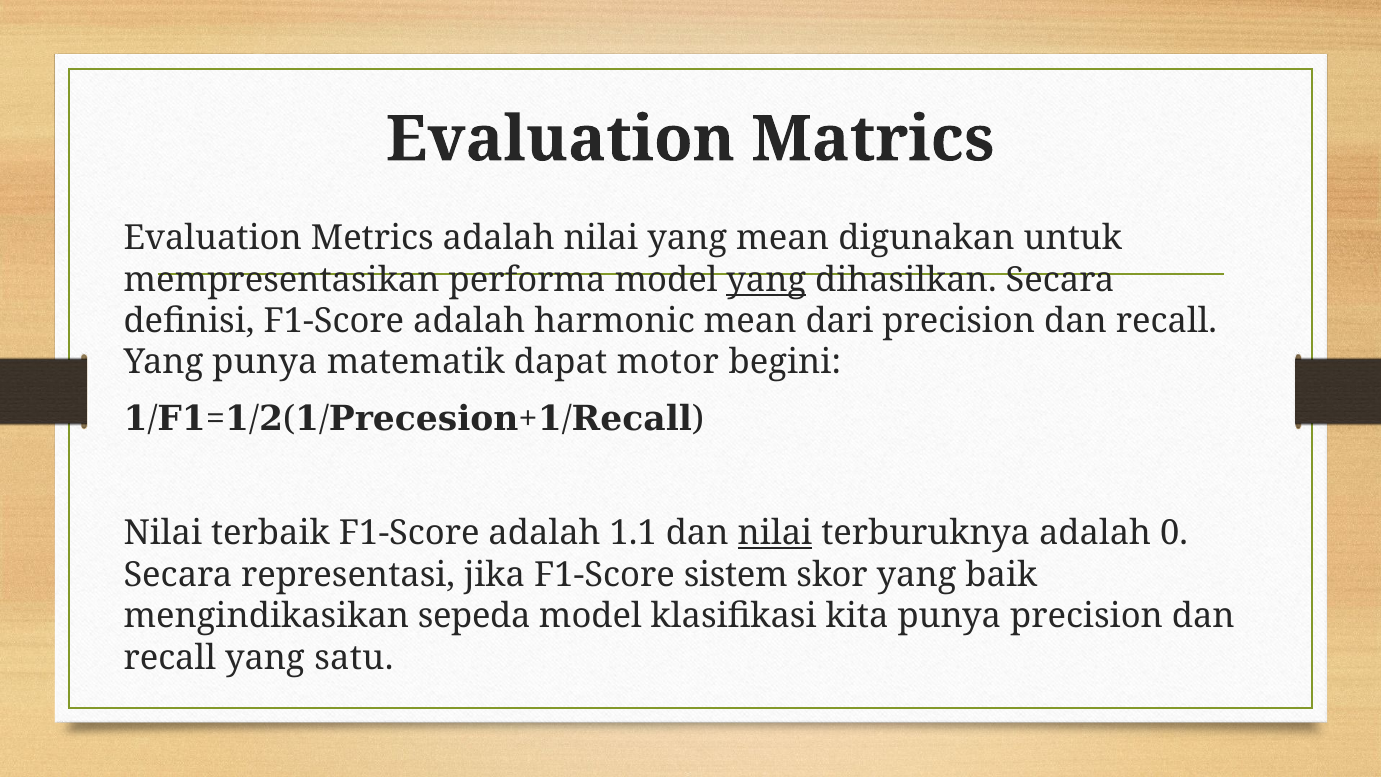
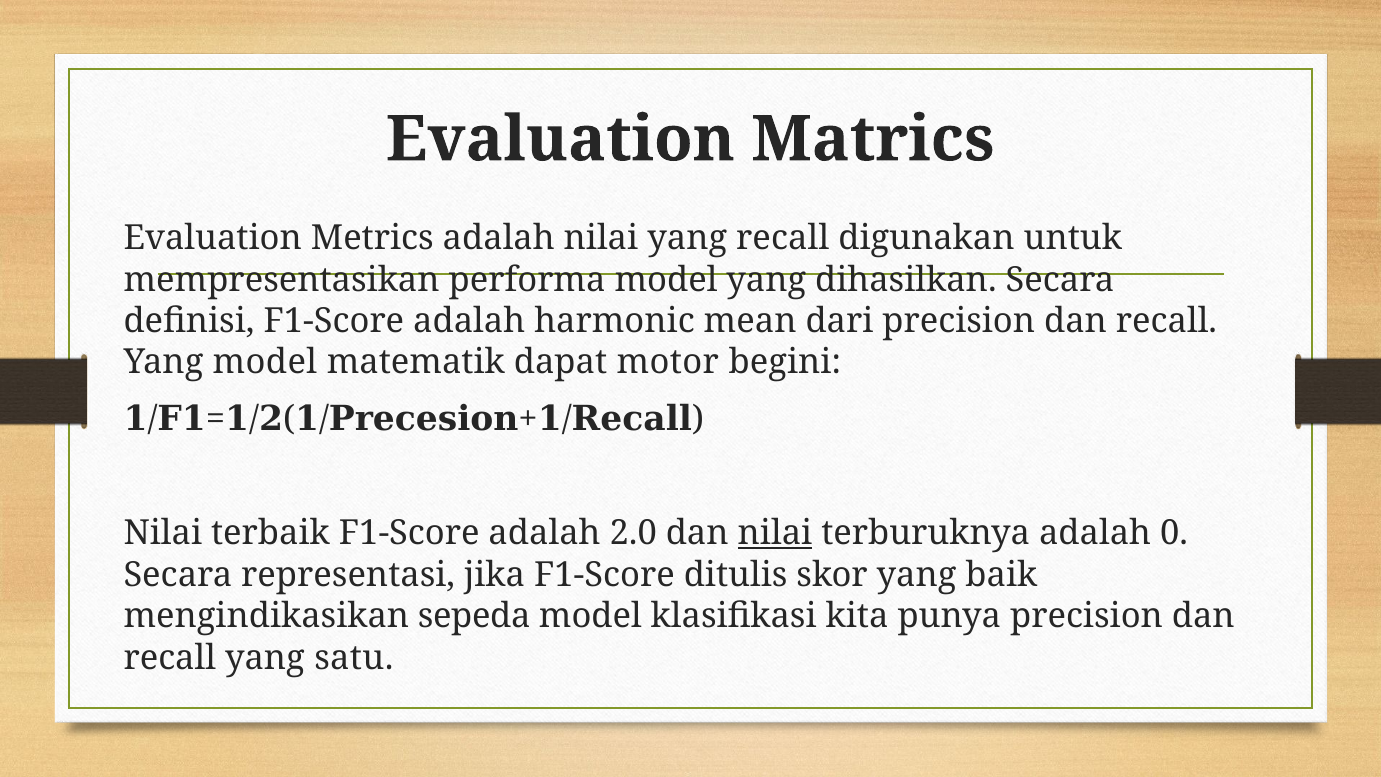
yang mean: mean -> recall
yang at (766, 280) underline: present -> none
Yang punya: punya -> model
1.1: 1.1 -> 2.0
sistem: sistem -> ditulis
